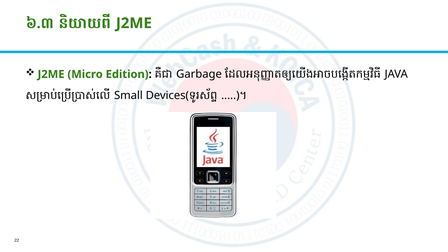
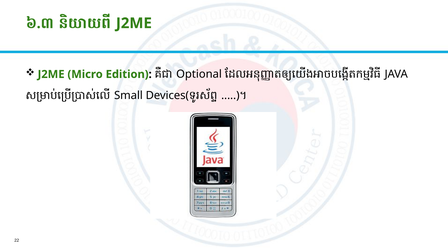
Garbage: Garbage -> Optional
